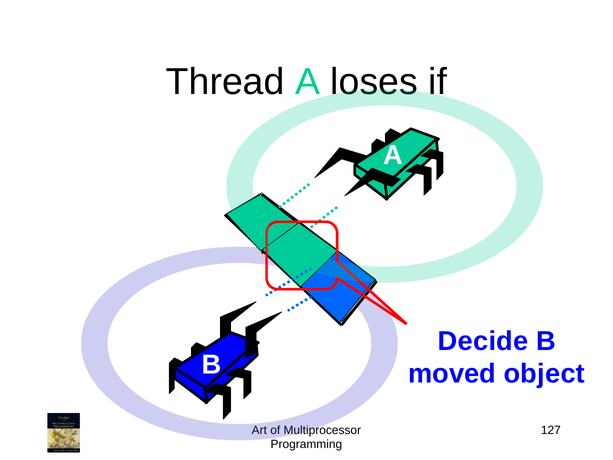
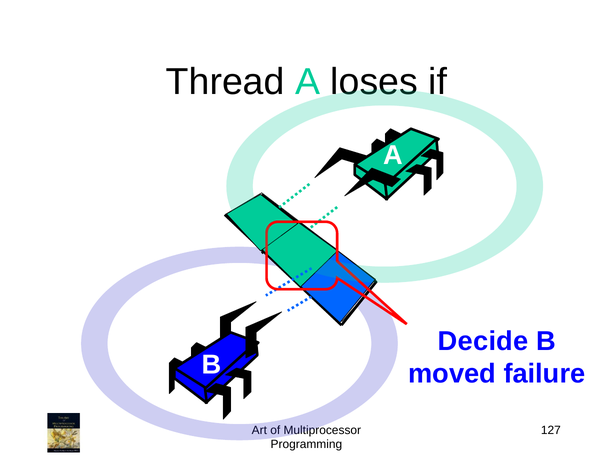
object: object -> failure
